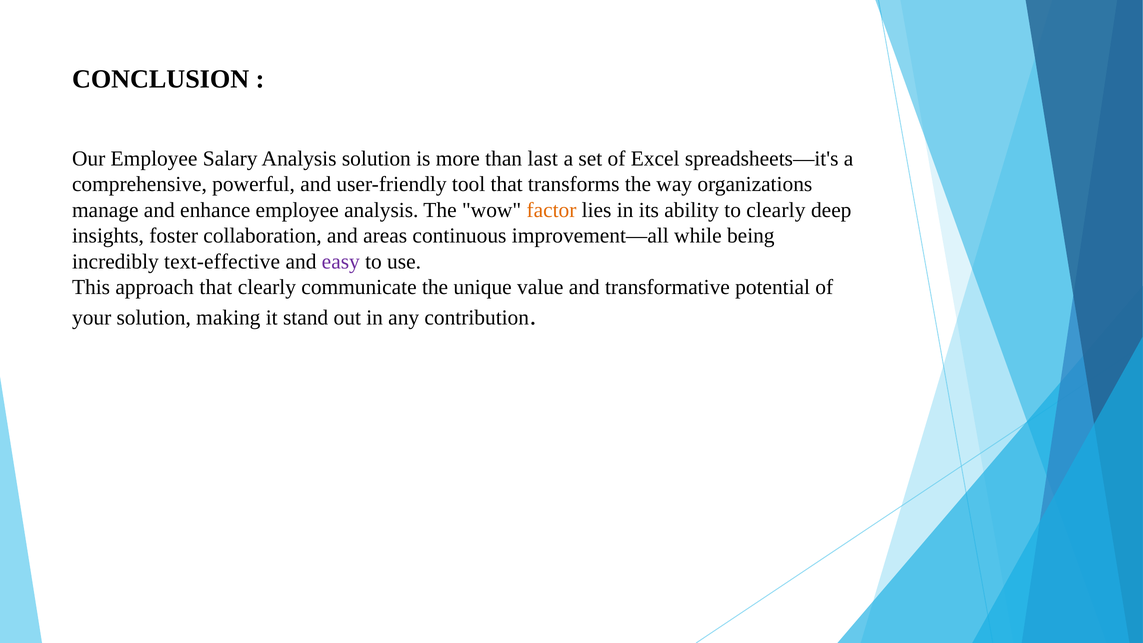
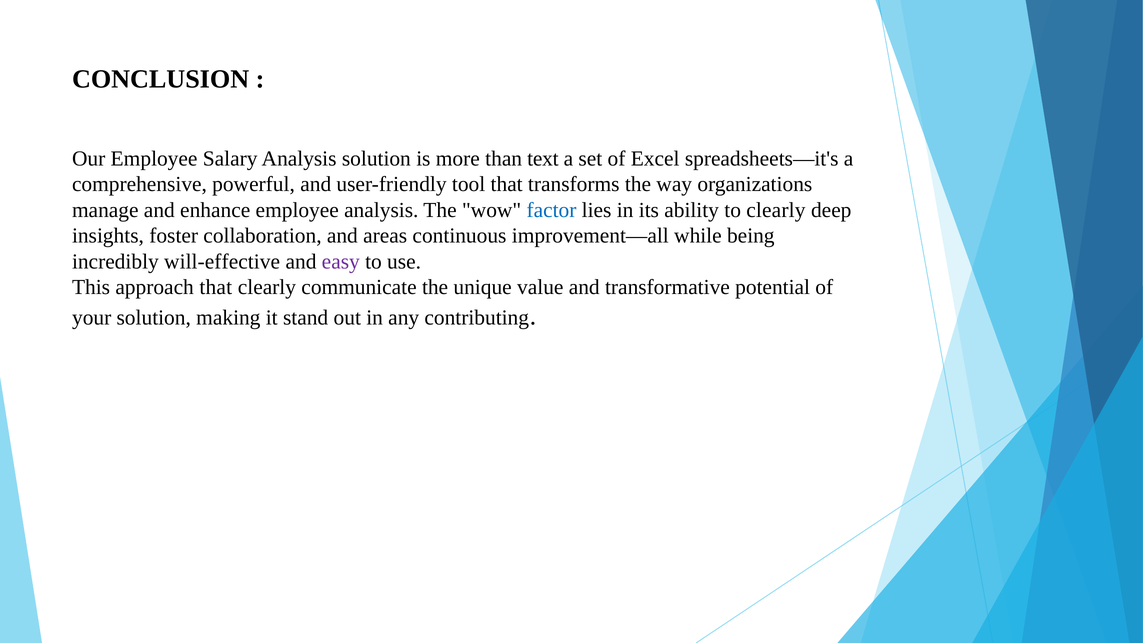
last: last -> text
factor colour: orange -> blue
text-effective: text-effective -> will-effective
contribution: contribution -> contributing
